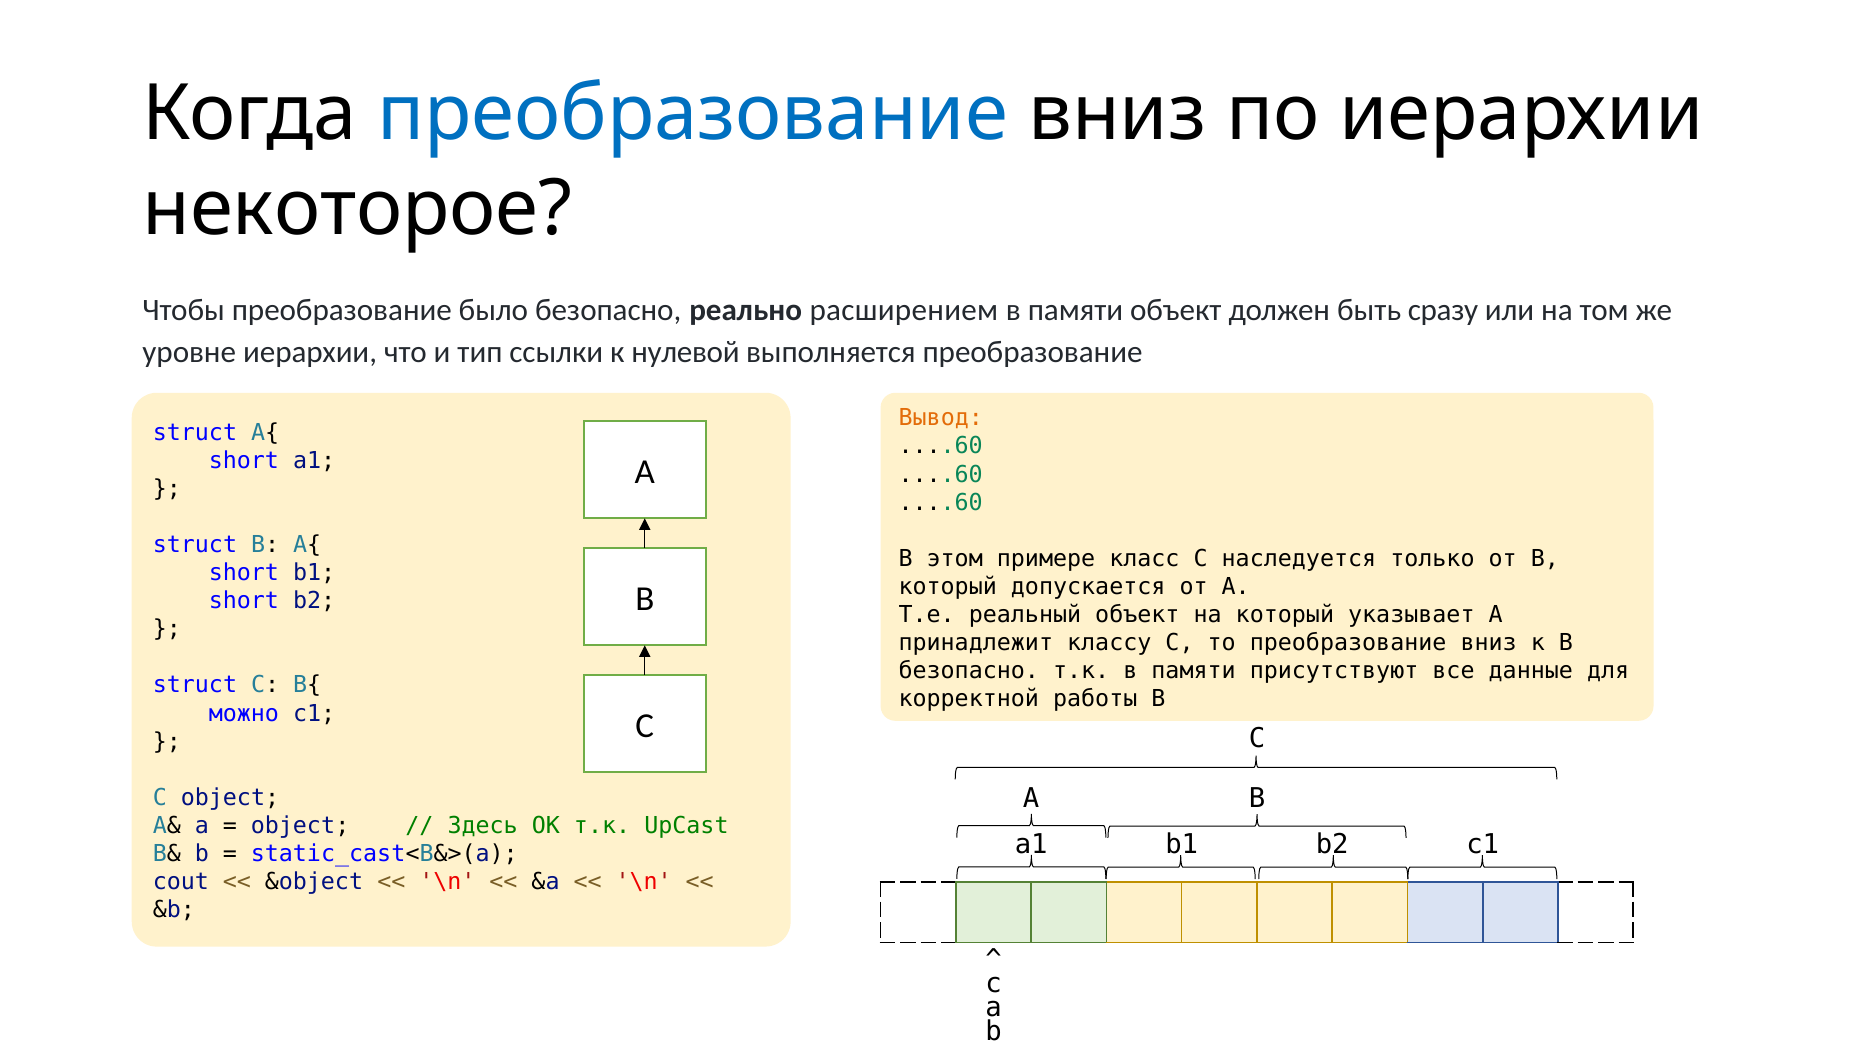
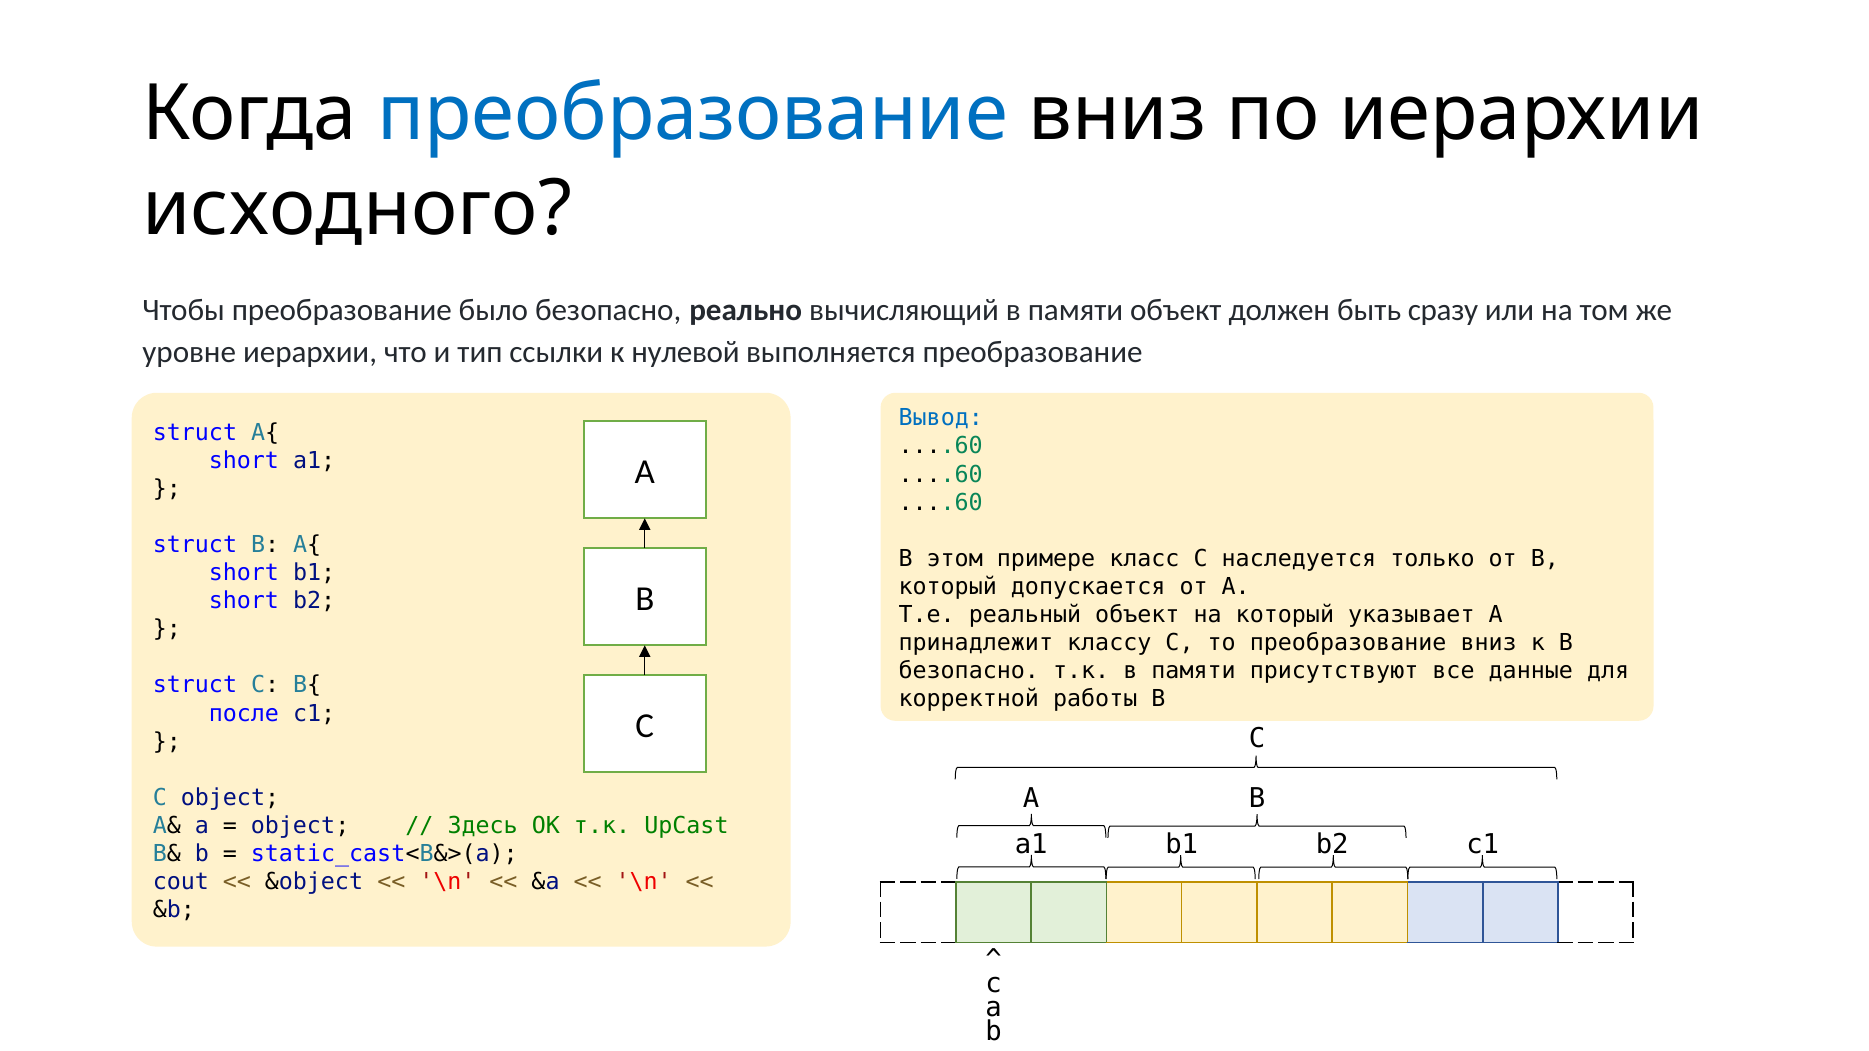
некоторое: некоторое -> исходного
расширением: расширением -> вычисляющий
Вывод colour: orange -> blue
можно: можно -> после
